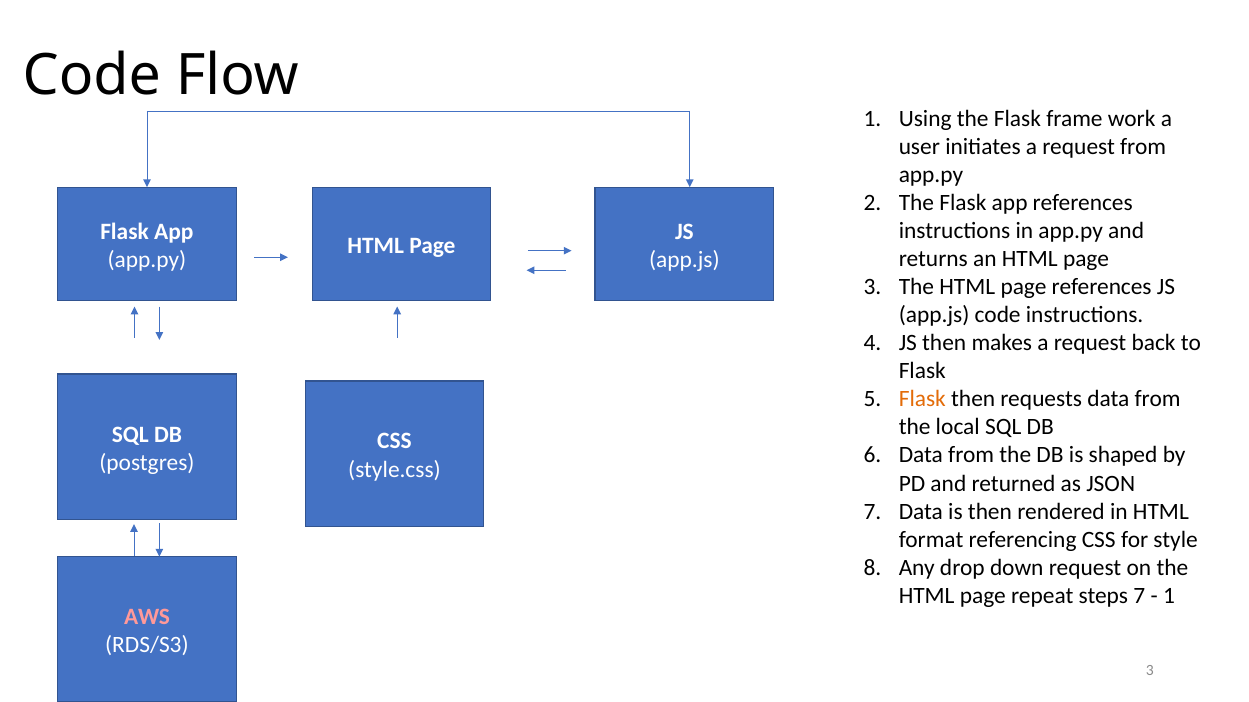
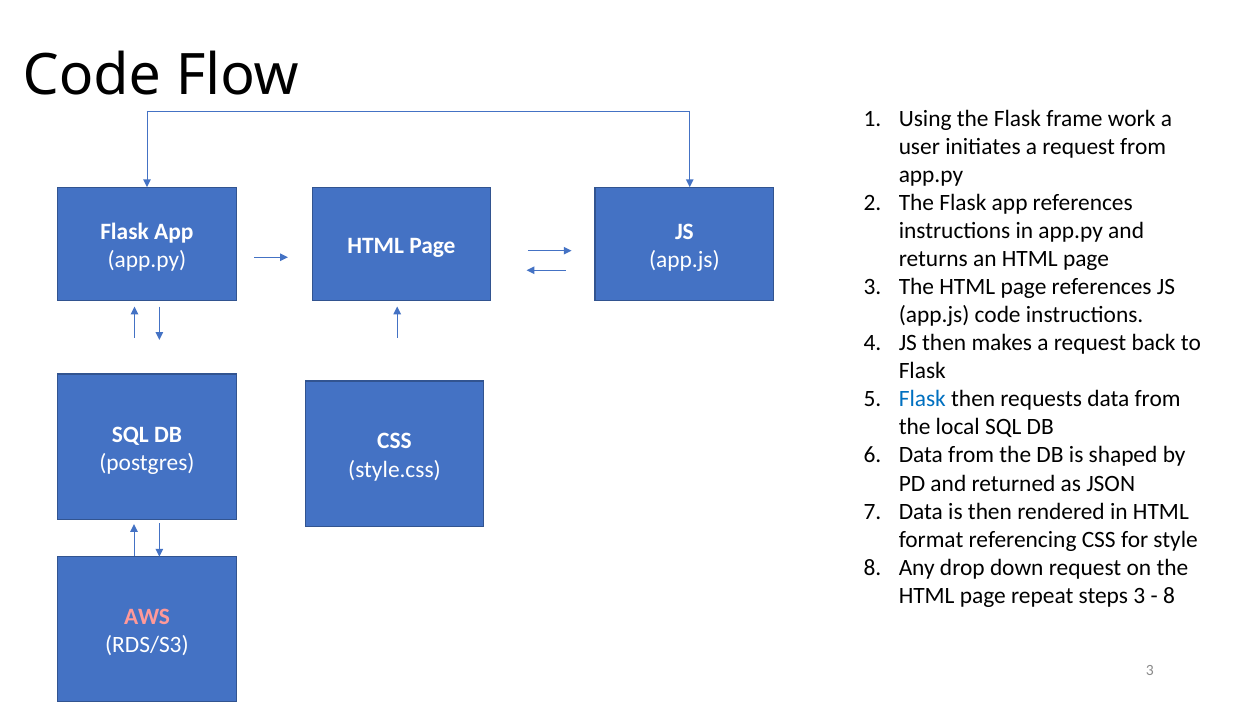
Flask at (922, 399) colour: orange -> blue
steps 7: 7 -> 3
1 at (1169, 596): 1 -> 8
